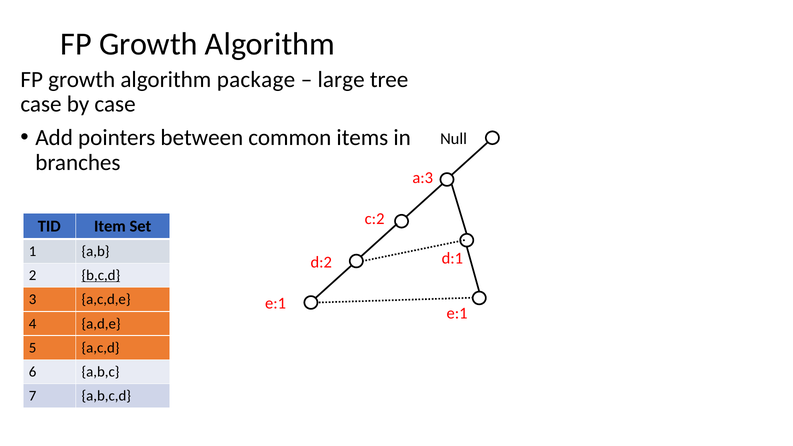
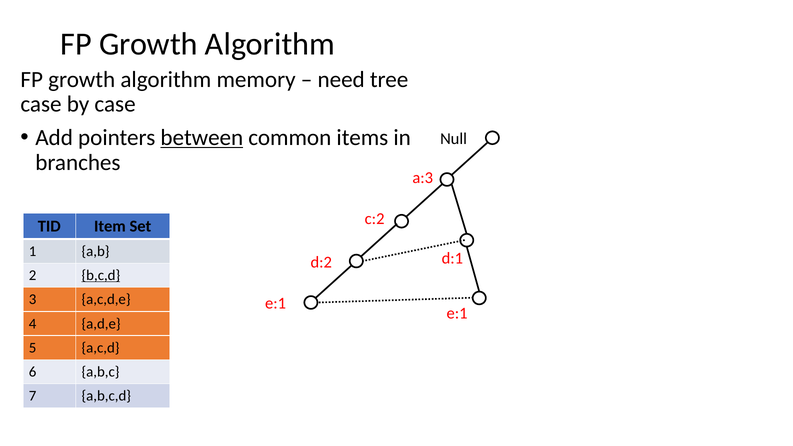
package: package -> memory
large: large -> need
between underline: none -> present
